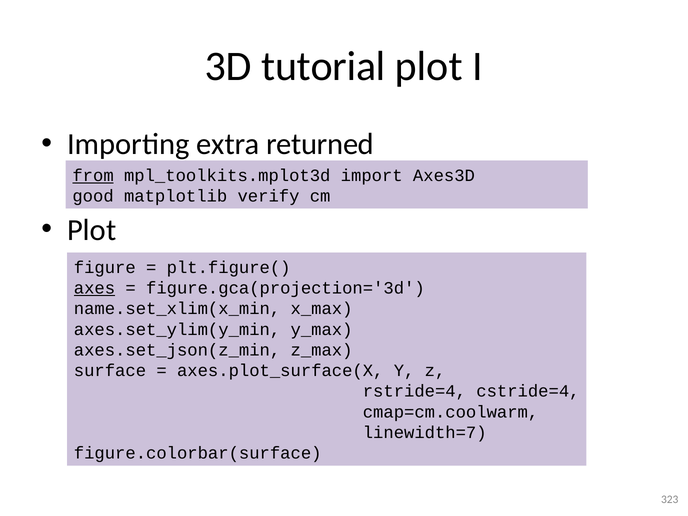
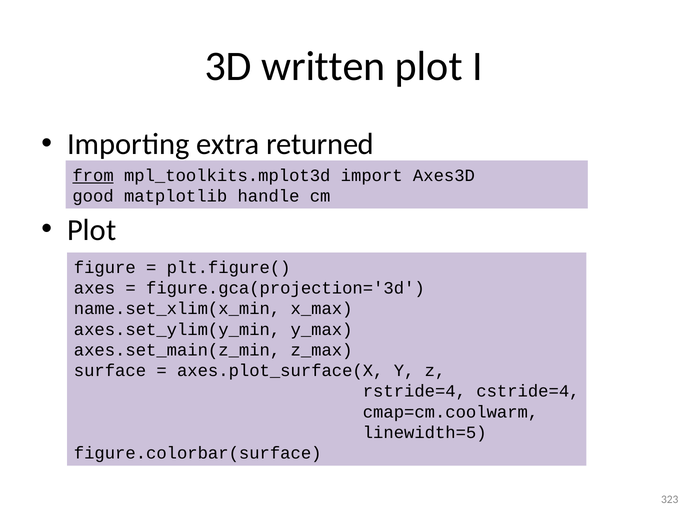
tutorial: tutorial -> written
verify: verify -> handle
axes underline: present -> none
axes.set_json(z_min: axes.set_json(z_min -> axes.set_main(z_min
linewidth=7: linewidth=7 -> linewidth=5
